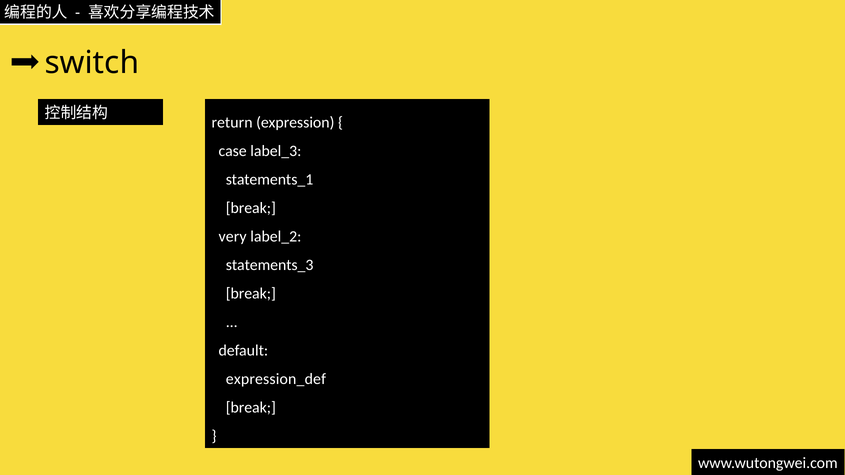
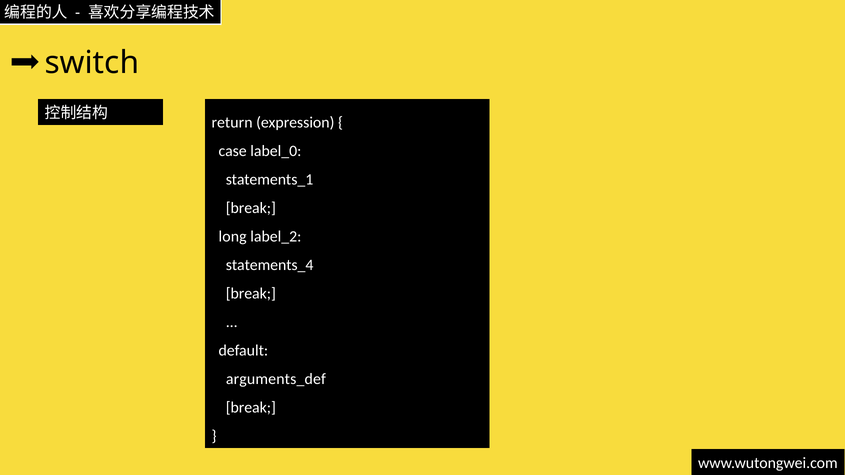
label_3: label_3 -> label_0
very: very -> long
statements_3: statements_3 -> statements_4
expression_def: expression_def -> arguments_def
